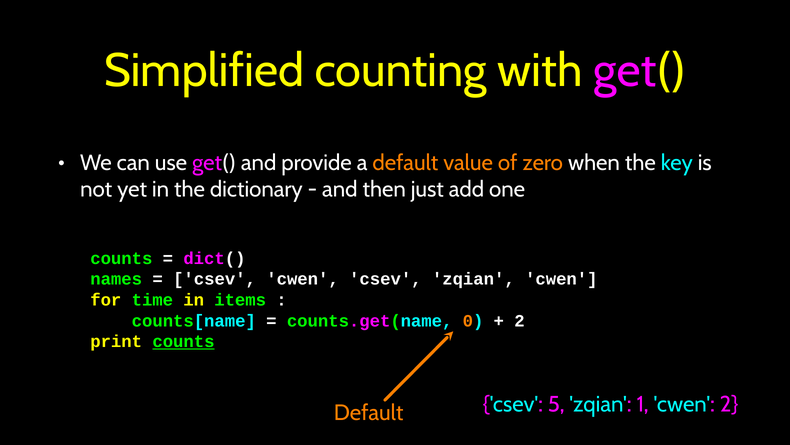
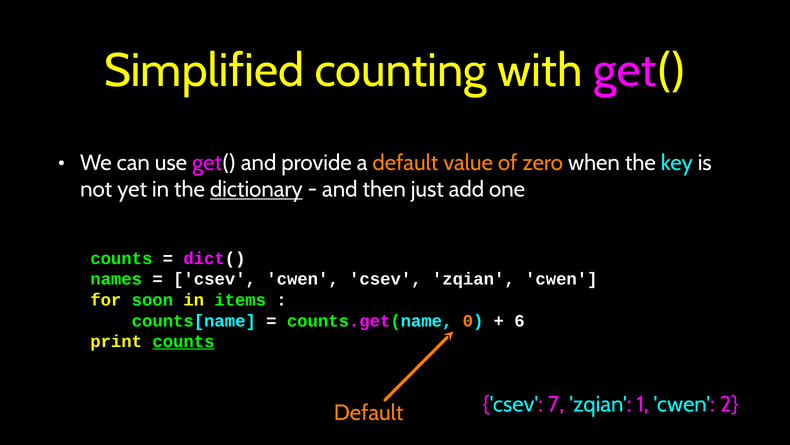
dictionary underline: none -> present
time: time -> soon
2 at (520, 320): 2 -> 6
5: 5 -> 7
